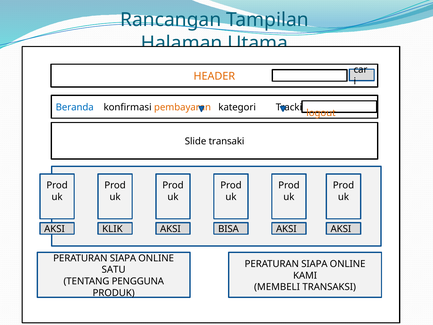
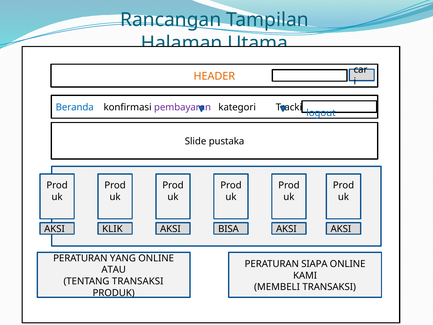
pembayaran colour: orange -> purple
logout colour: orange -> blue
transaki: transaki -> pustaka
SIAPA at (123, 258): SIAPA -> YANG
SATU: SATU -> ATAU
TENTANG PENGGUNA: PENGGUNA -> TRANSAKSI
